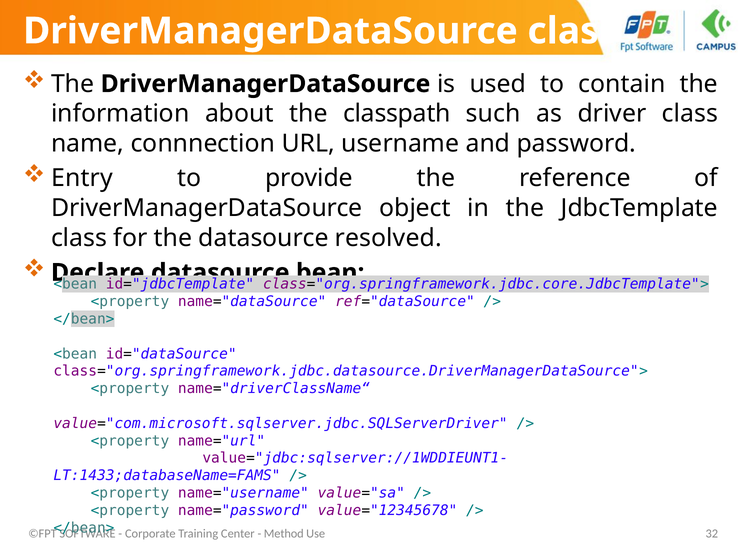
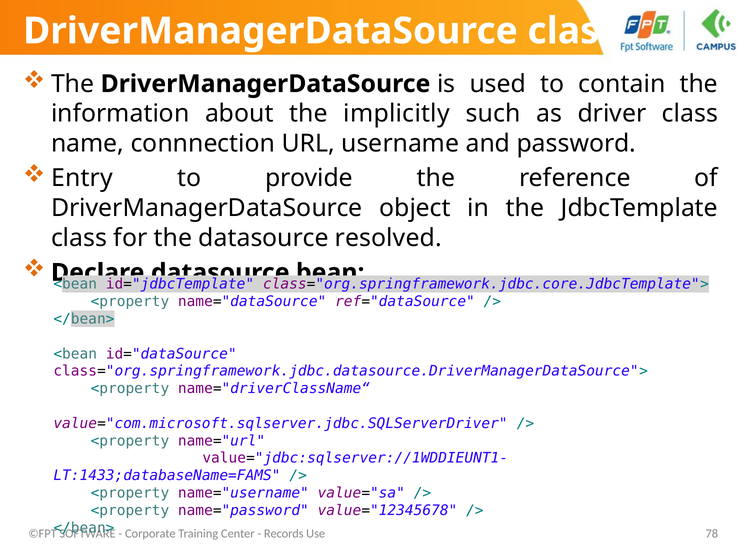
classpath: classpath -> implicitly
Method: Method -> Records
32: 32 -> 78
